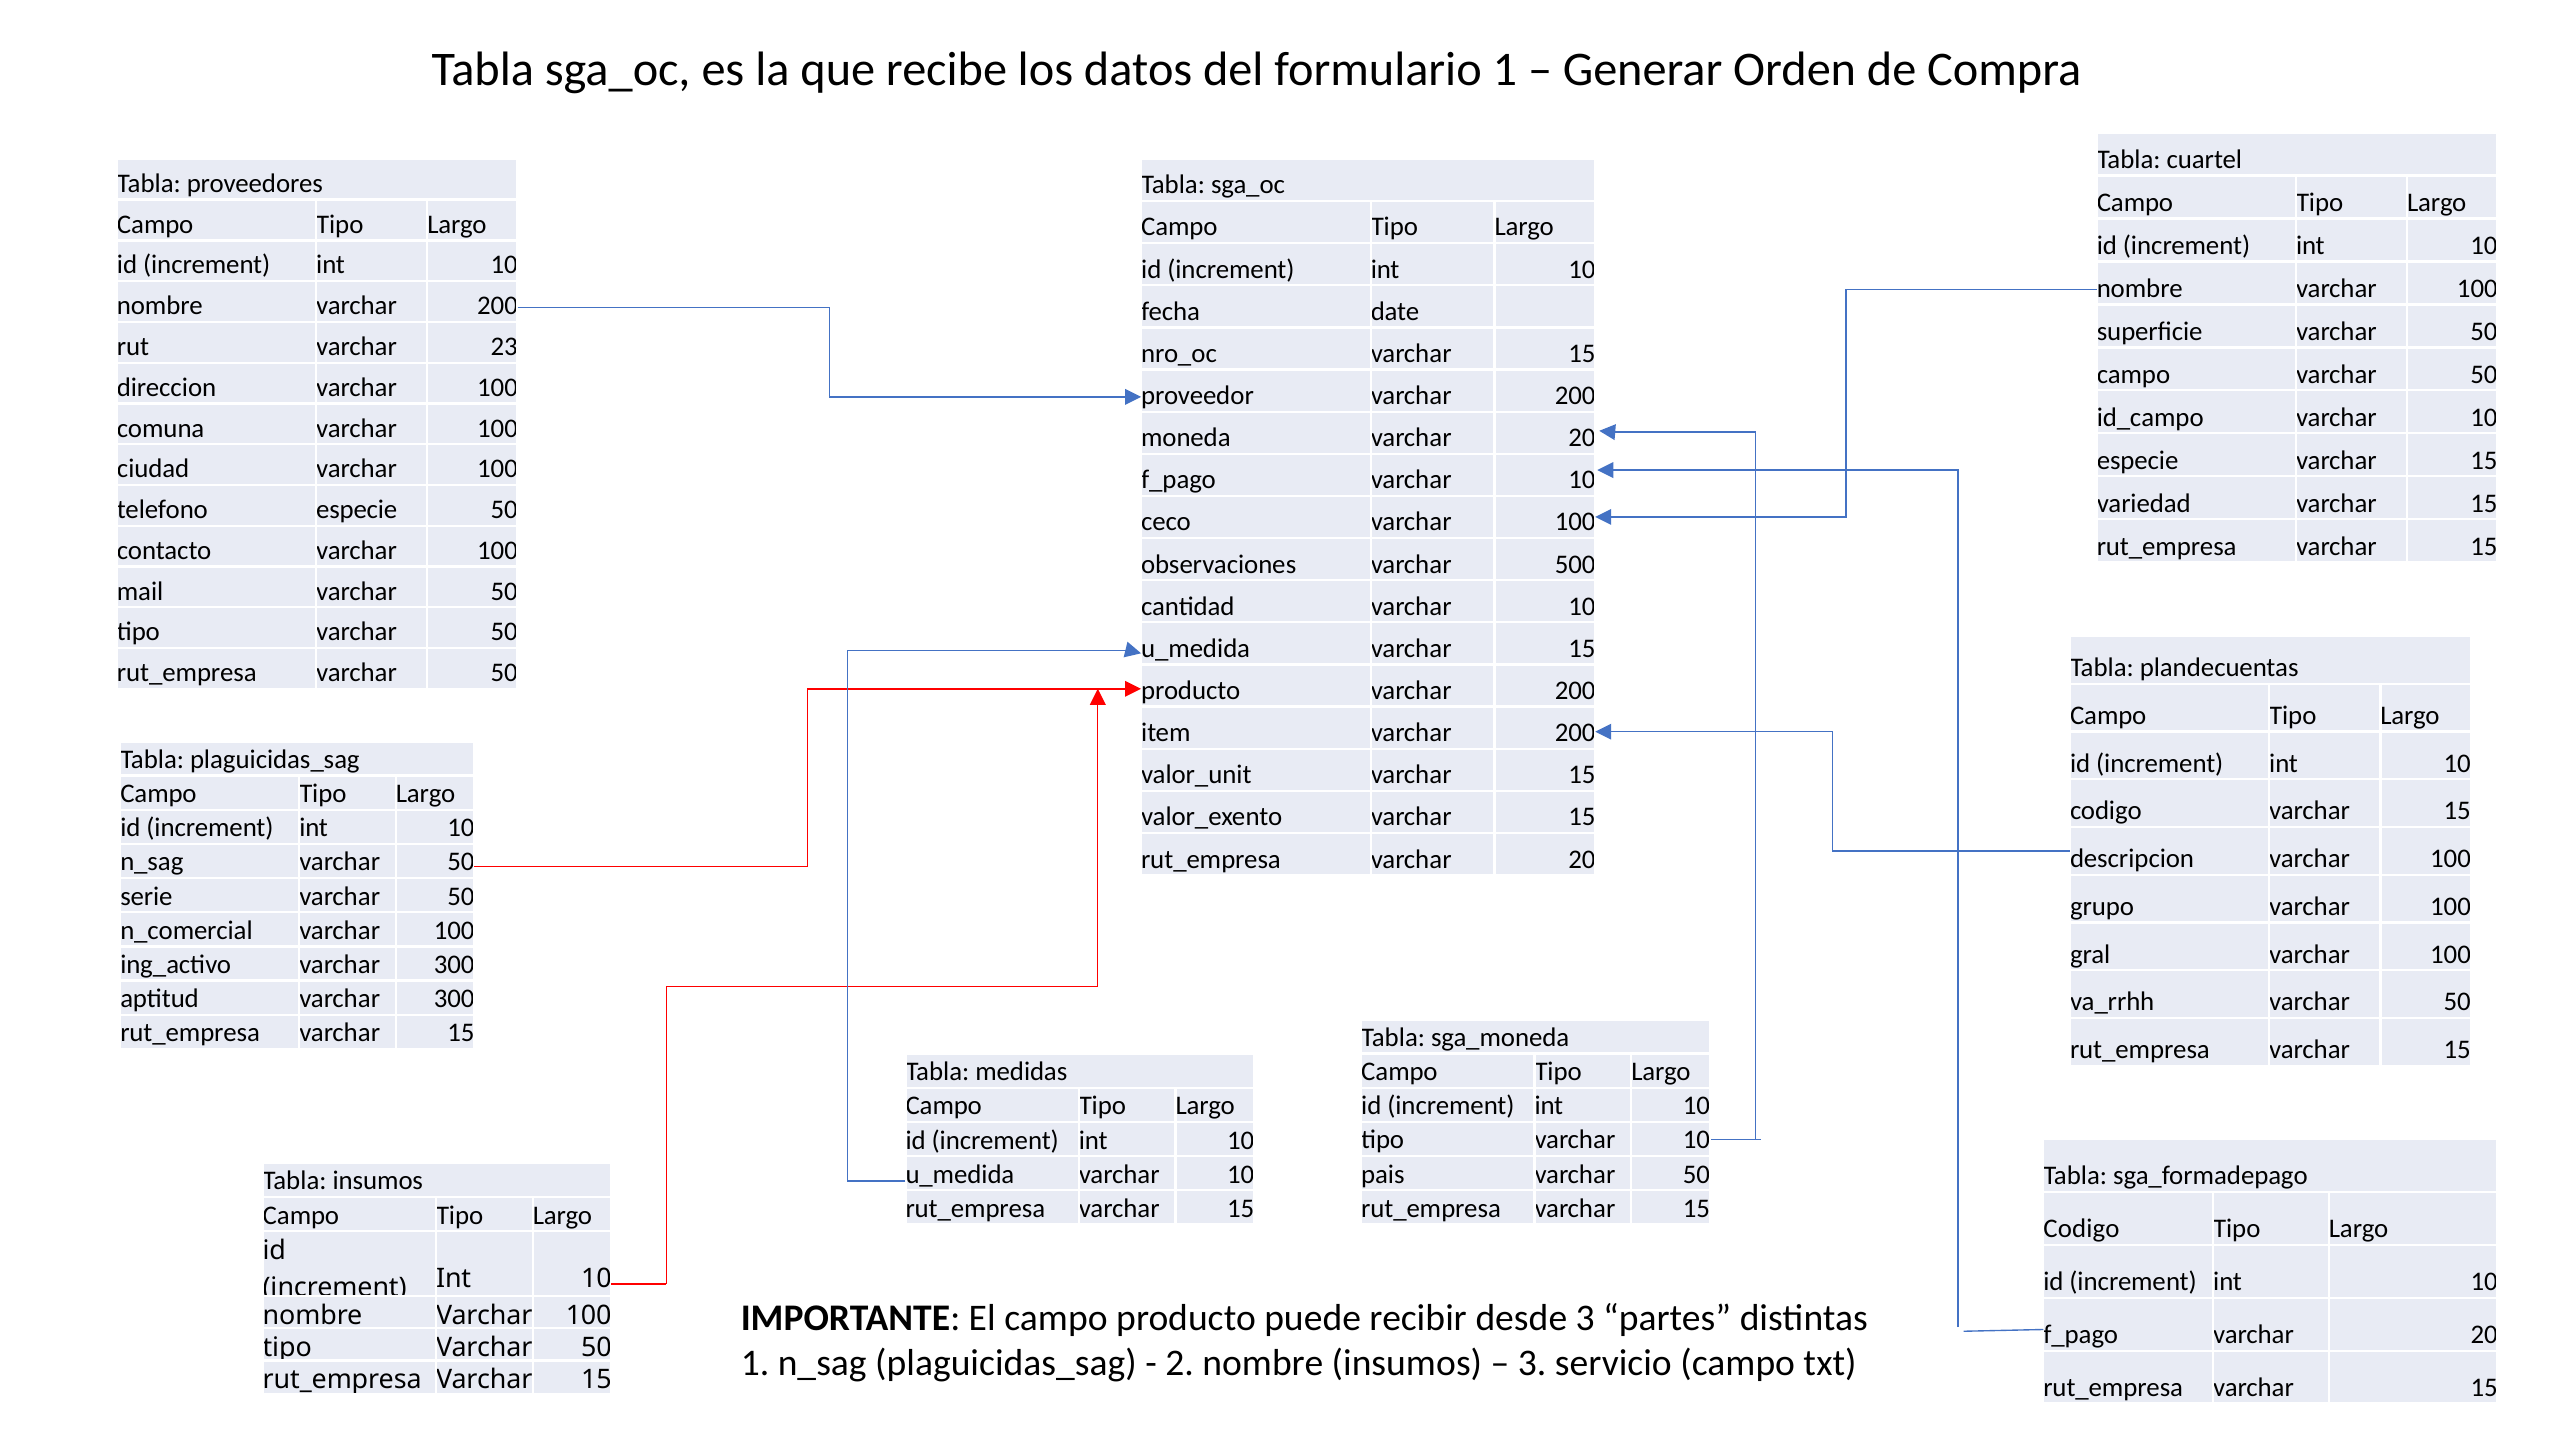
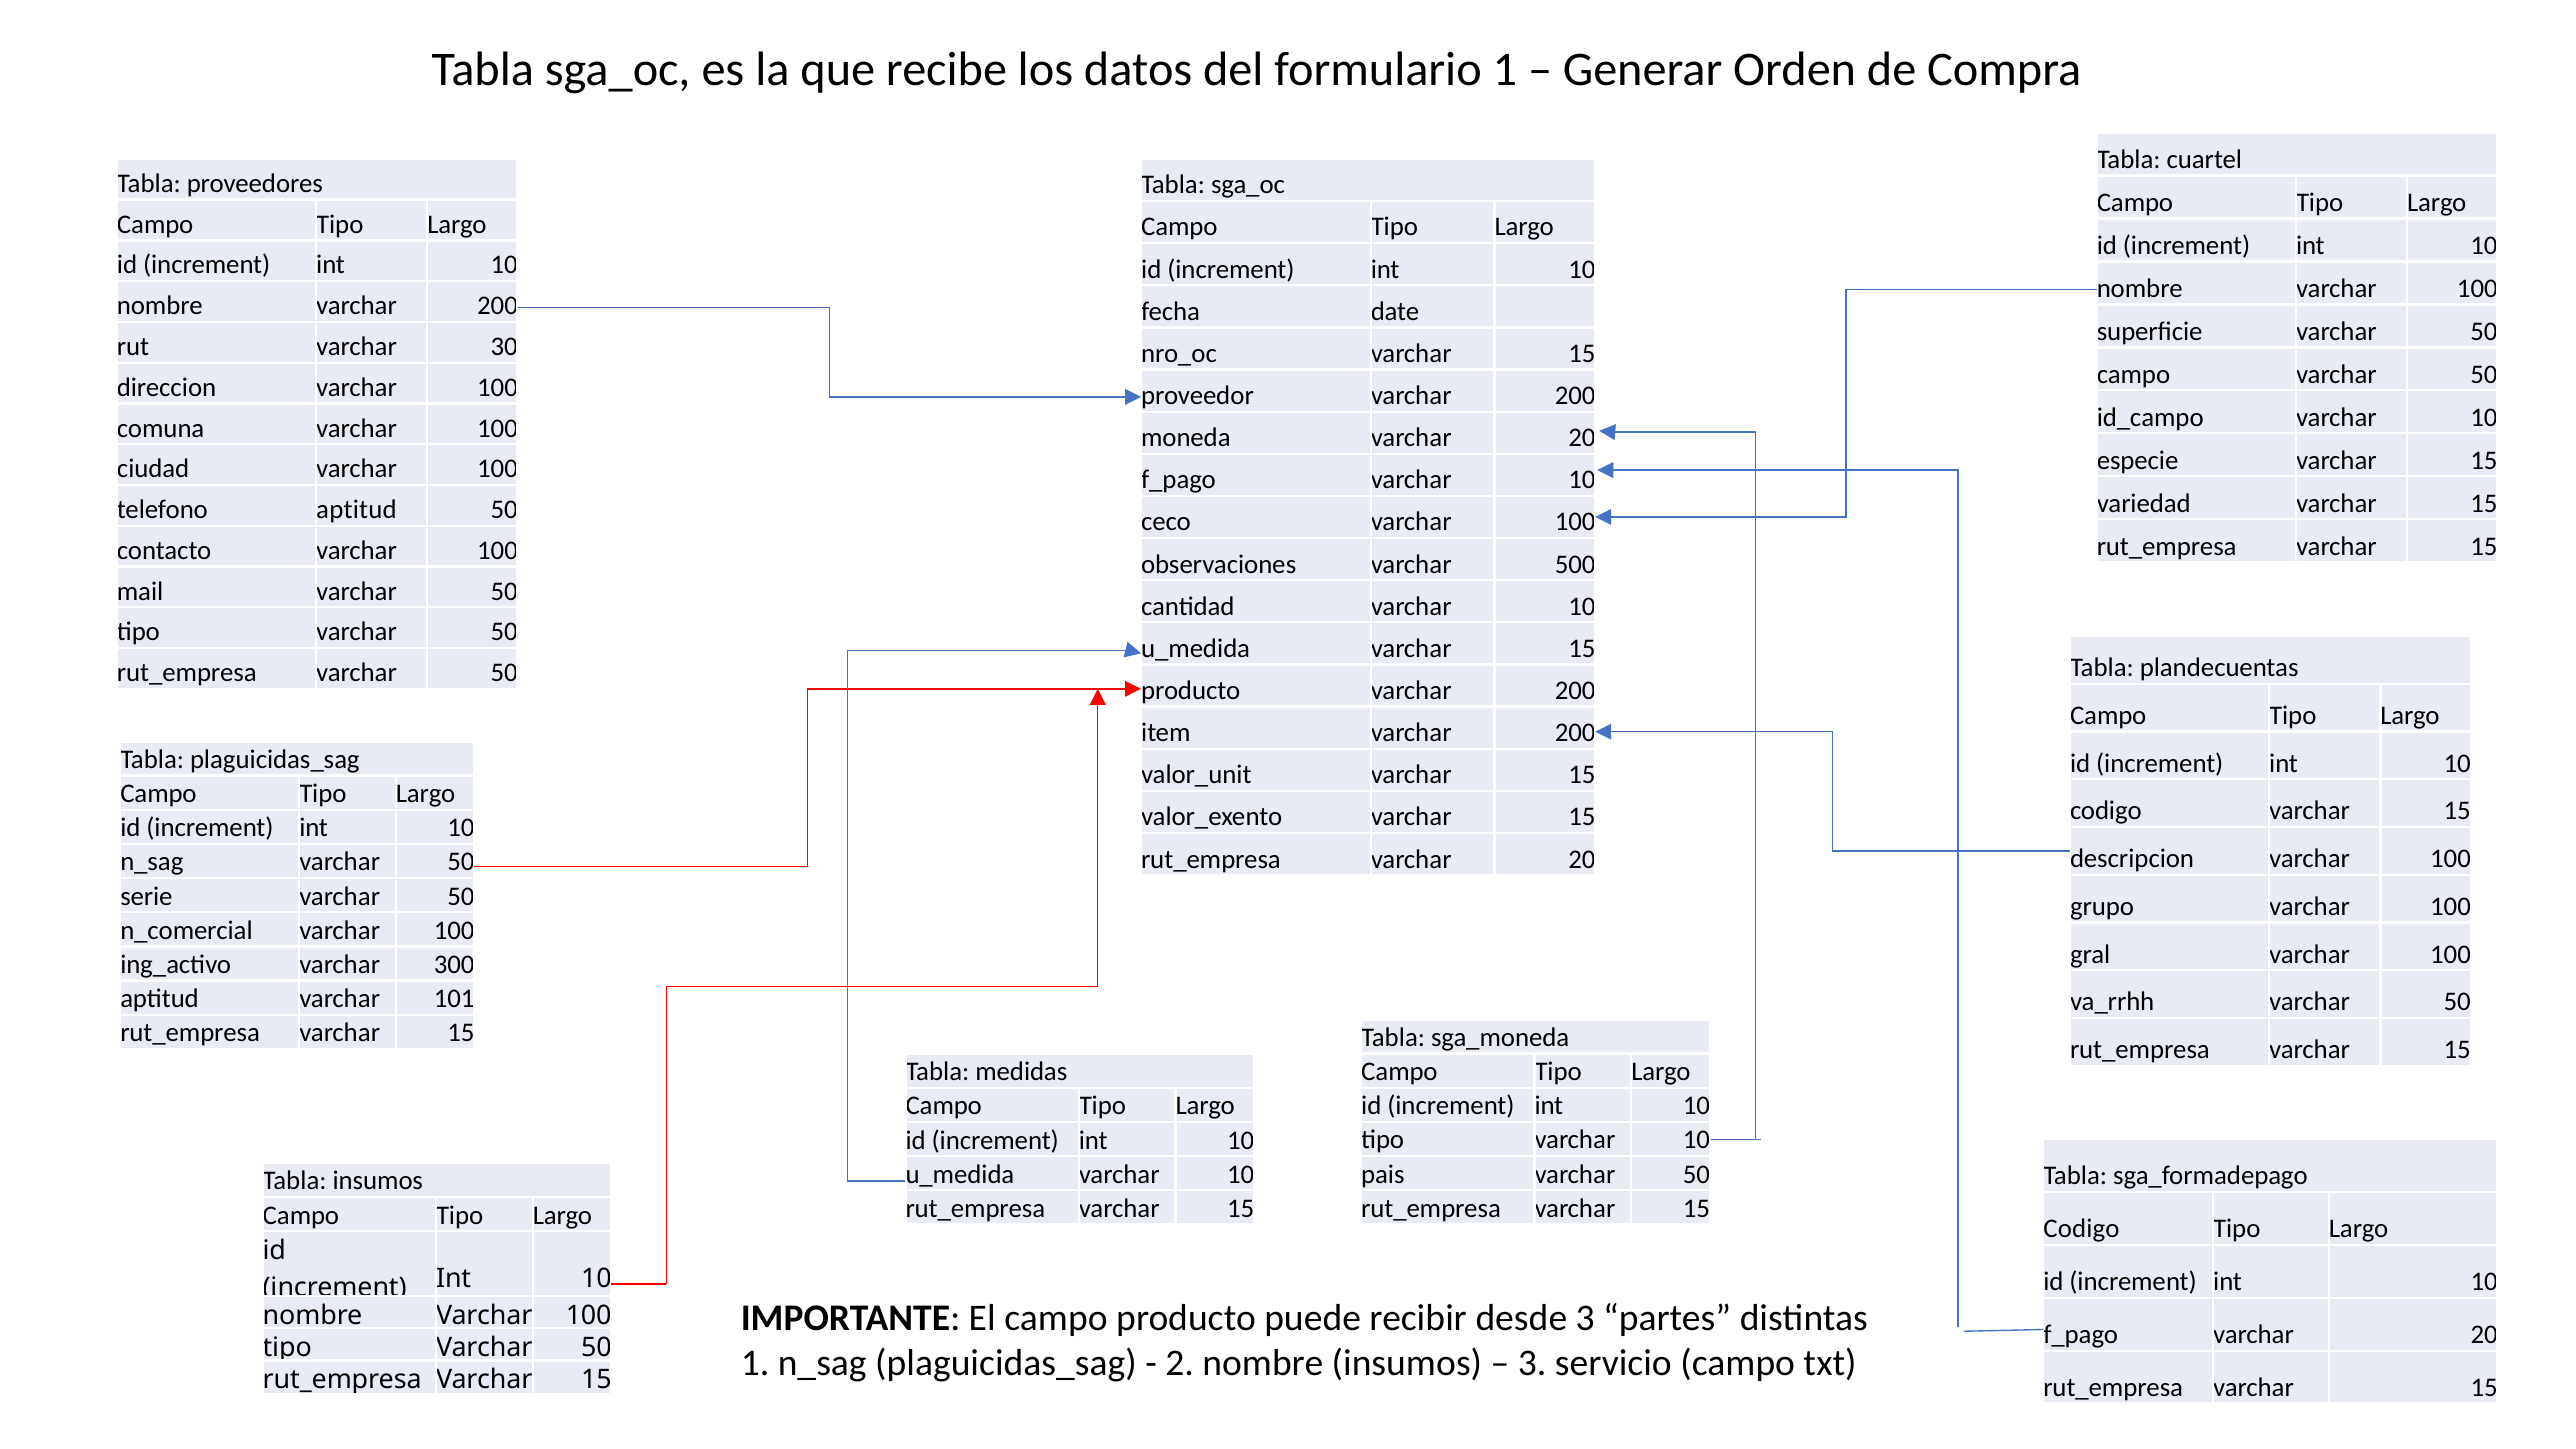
23: 23 -> 30
telefono especie: especie -> aptitud
aptitud varchar 300: 300 -> 101
